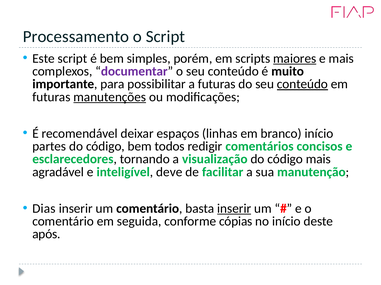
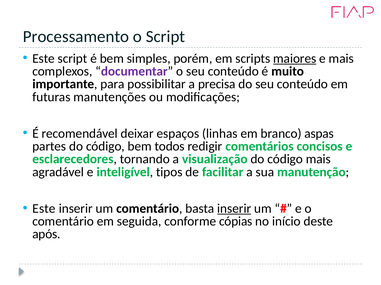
a futuras: futuras -> precisa
conteúdo at (302, 84) underline: present -> none
manutenções underline: present -> none
branco início: início -> aspas
deve: deve -> tipos
Dias at (44, 209): Dias -> Este
